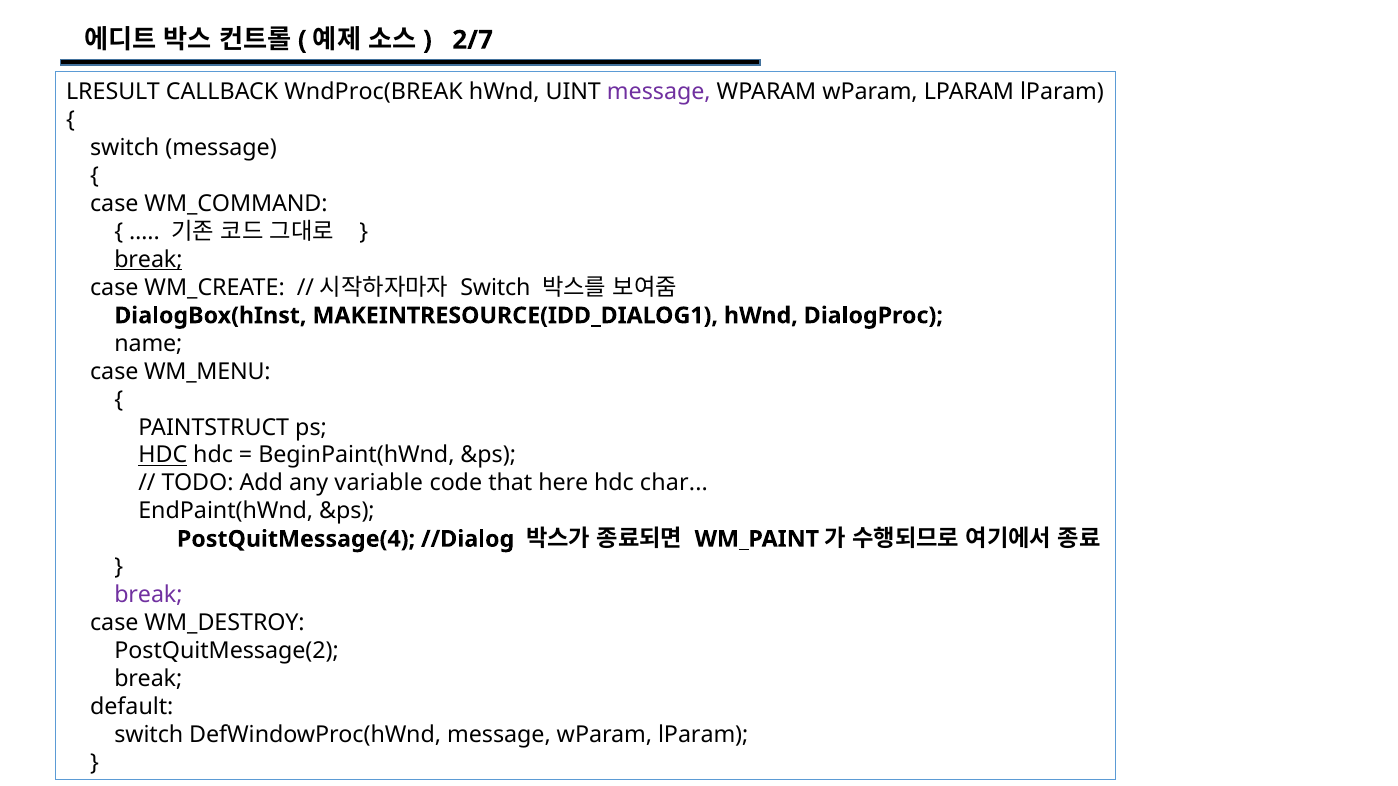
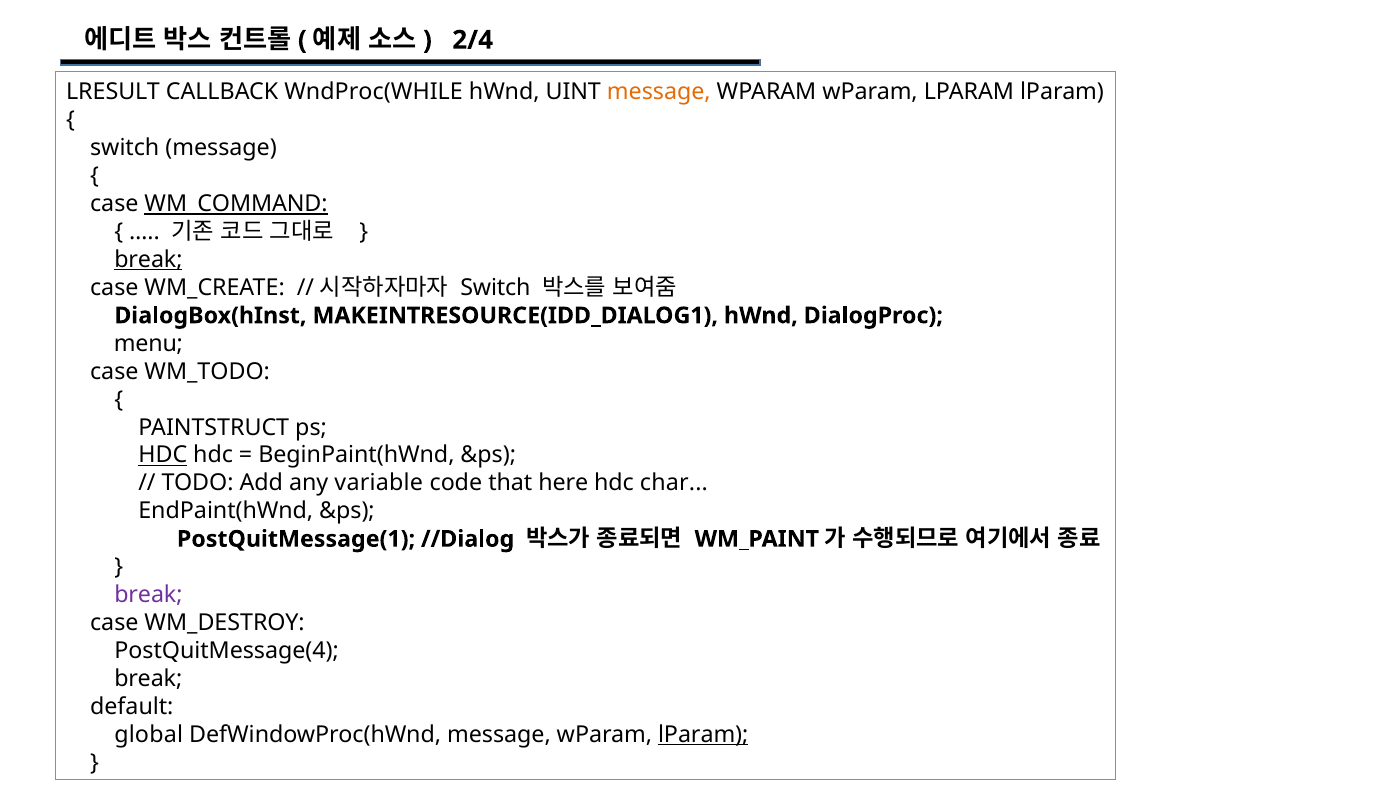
2/7: 2/7 -> 2/4
WndProc(BREAK: WndProc(BREAK -> WndProc(WHILE
message at (659, 92) colour: purple -> orange
WM_COMMAND underline: none -> present
name: name -> menu
WM_MENU: WM_MENU -> WM_TODO
PostQuitMessage(4: PostQuitMessage(4 -> PostQuitMessage(1
PostQuitMessage(2: PostQuitMessage(2 -> PostQuitMessage(4
switch at (149, 735): switch -> global
lParam at (703, 735) underline: none -> present
